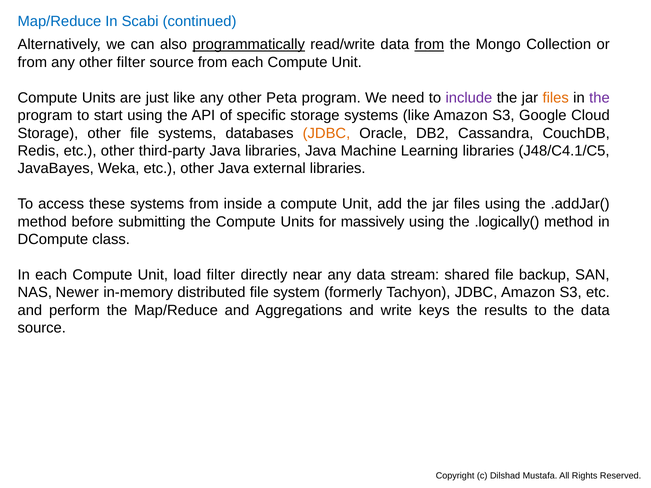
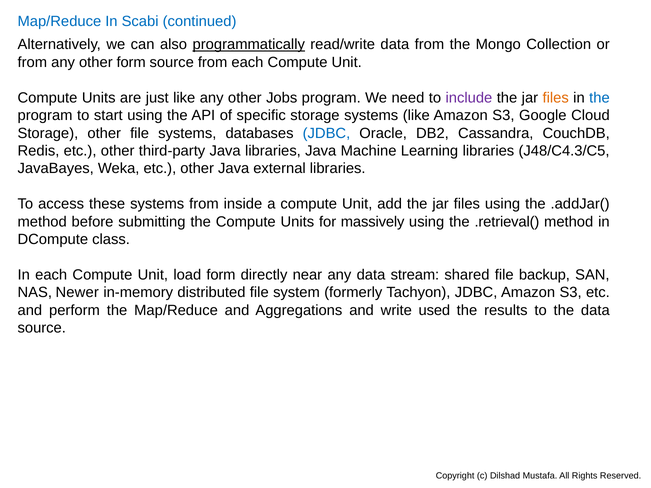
from at (429, 45) underline: present -> none
other filter: filter -> form
Peta: Peta -> Jobs
the at (599, 98) colour: purple -> blue
JDBC at (326, 133) colour: orange -> blue
J48/C4.1/C5: J48/C4.1/C5 -> J48/C4.3/C5
.logically(: .logically( -> .retrieval(
load filter: filter -> form
keys: keys -> used
